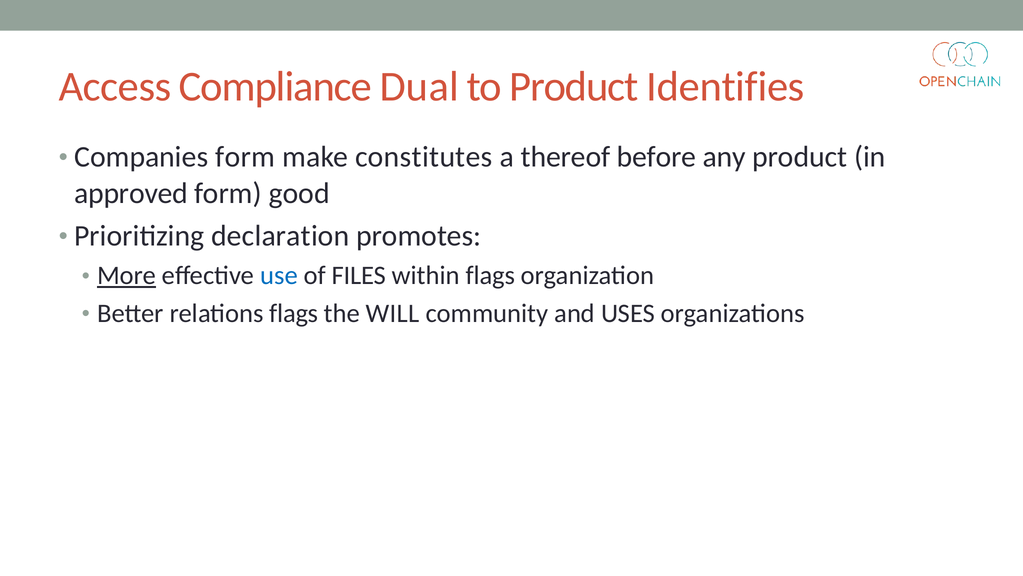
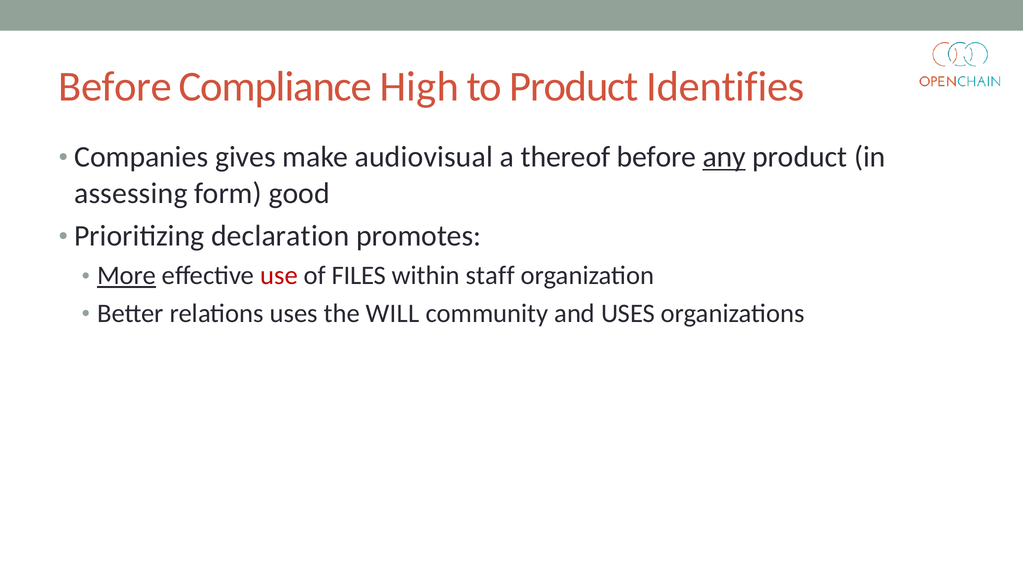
Access at (115, 87): Access -> Before
Dual: Dual -> High
Companies form: form -> gives
constitutes: constitutes -> audiovisual
any underline: none -> present
approved: approved -> assessing
use colour: blue -> red
within flags: flags -> staff
relations flags: flags -> uses
